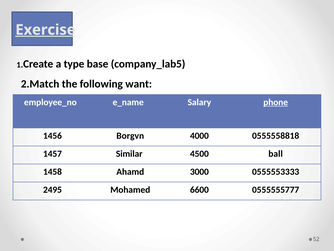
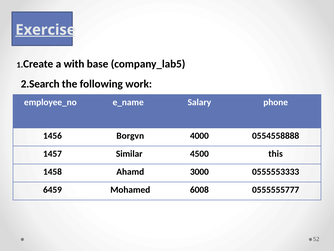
type: type -> with
2.Match: 2.Match -> 2.Search
want: want -> work
phone underline: present -> none
0555558818: 0555558818 -> 0554558888
ball: ball -> this
2495: 2495 -> 6459
6600: 6600 -> 6008
